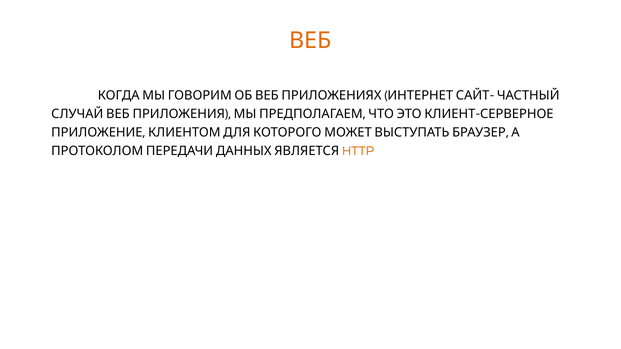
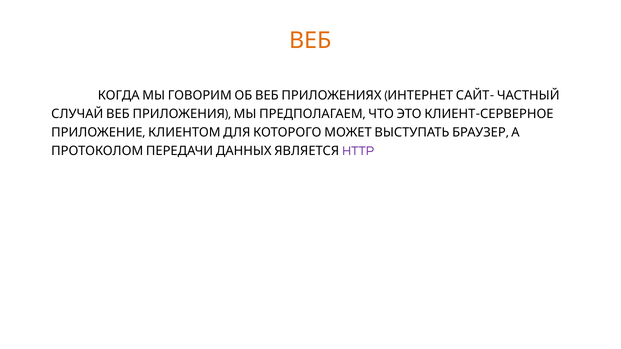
HTTP colour: orange -> purple
